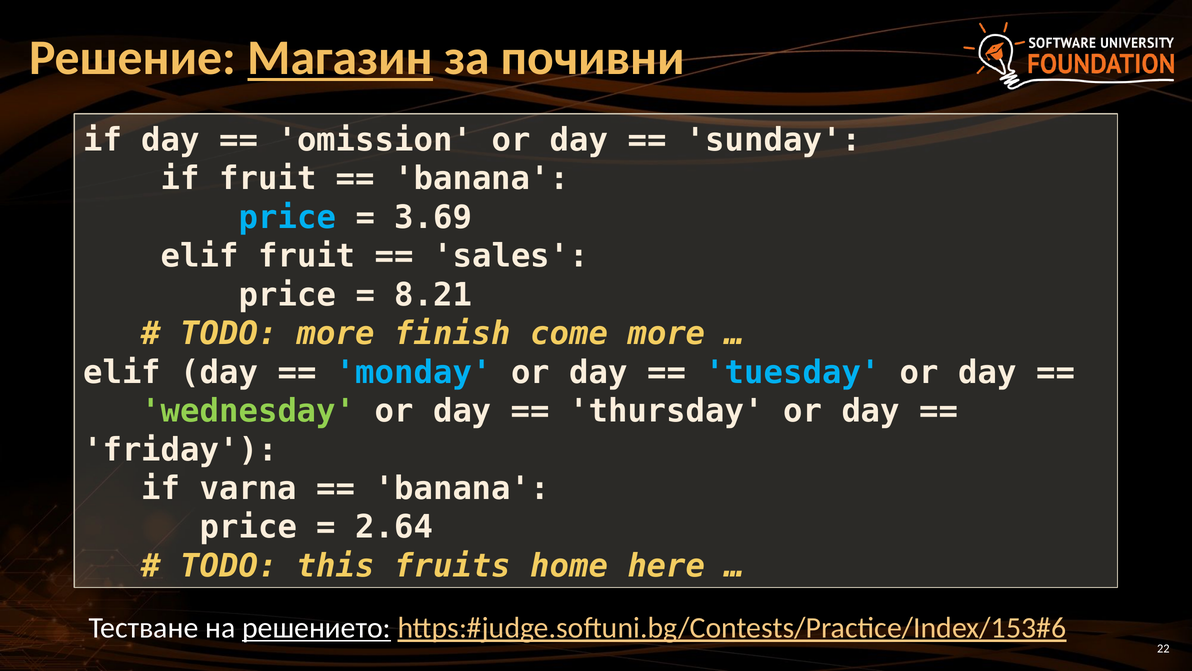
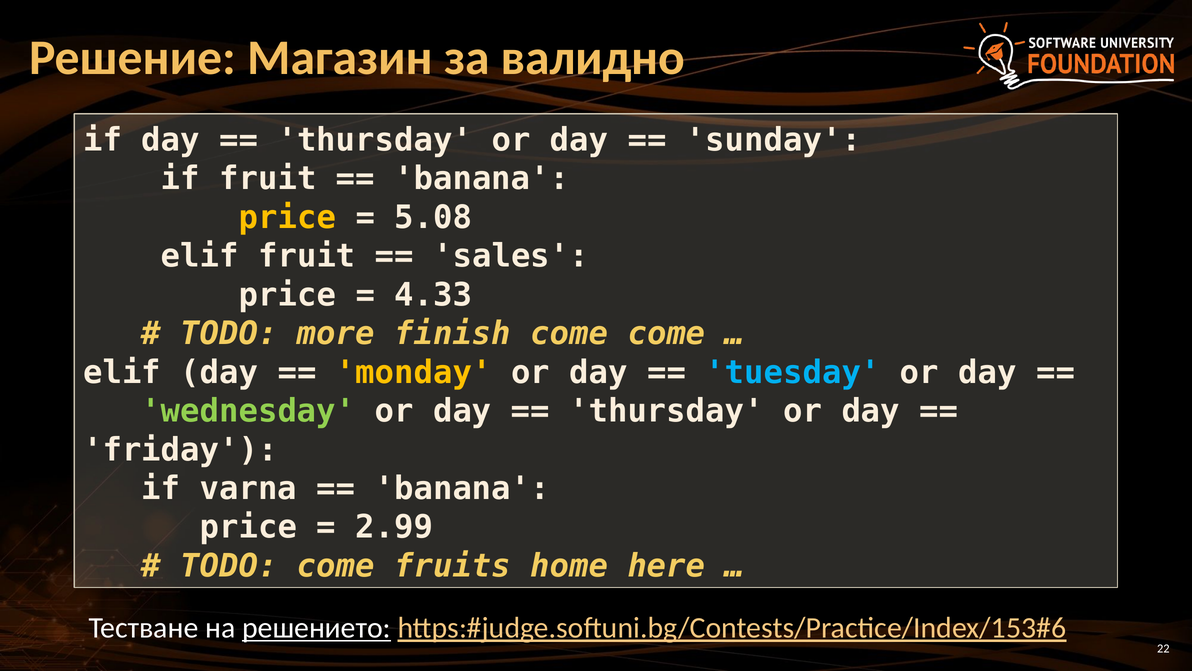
Магазин underline: present -> none
почивни: почивни -> валидно
omission at (375, 140): omission -> thursday
price at (287, 217) colour: light blue -> yellow
3.69: 3.69 -> 5.08
8.21: 8.21 -> 4.33
come more: more -> come
monday colour: light blue -> yellow
2.64: 2.64 -> 2.99
TODO this: this -> come
